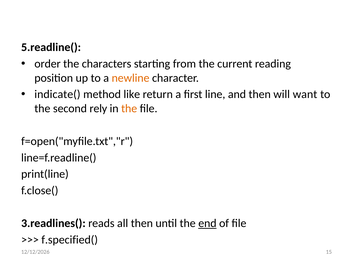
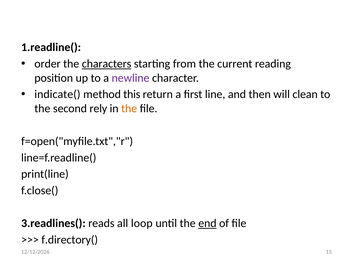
5.readline(: 5.readline( -> 1.readline(
characters underline: none -> present
newline colour: orange -> purple
like: like -> this
want: want -> clean
all then: then -> loop
f.specified(: f.specified( -> f.directory(
